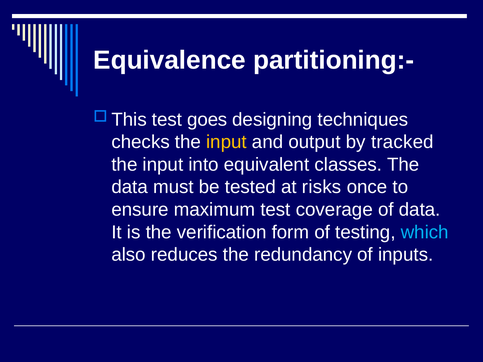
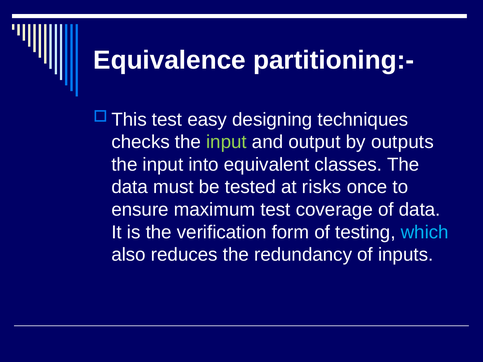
goes: goes -> easy
input at (226, 142) colour: yellow -> light green
tracked: tracked -> outputs
